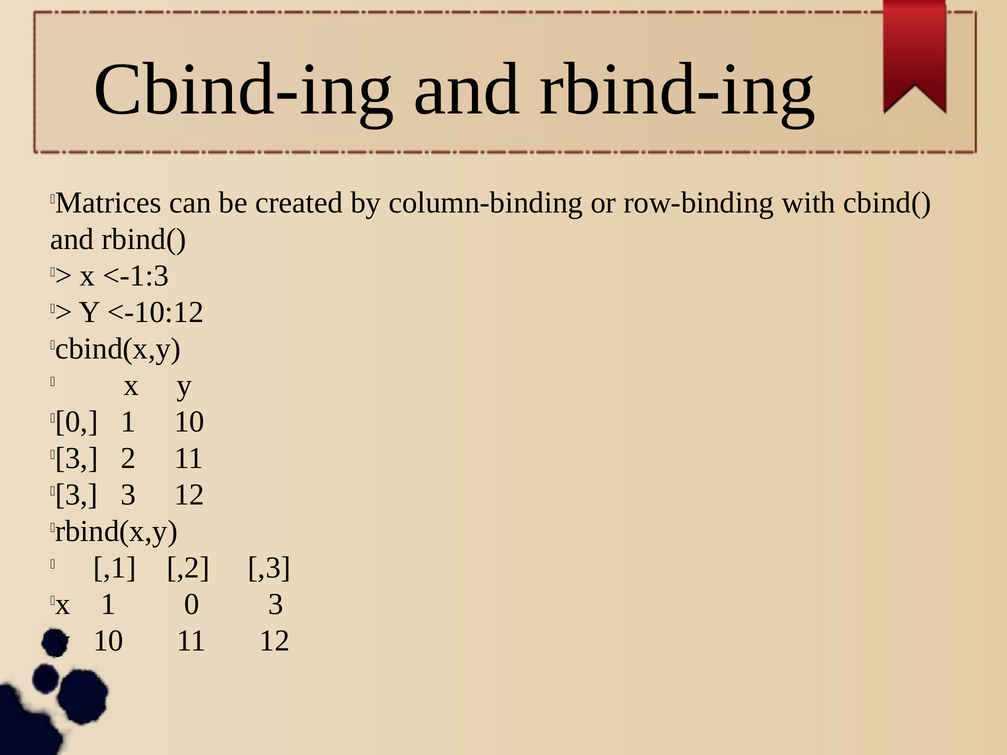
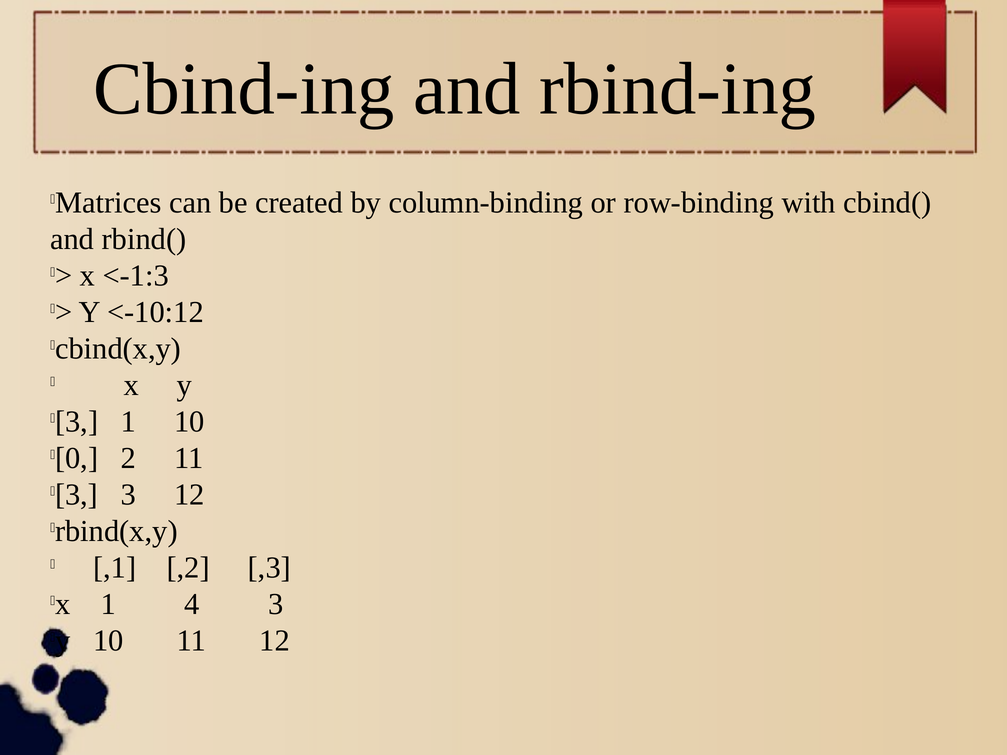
0 at (77, 422): 0 -> 3
3 at (77, 458): 3 -> 0
1 0: 0 -> 4
